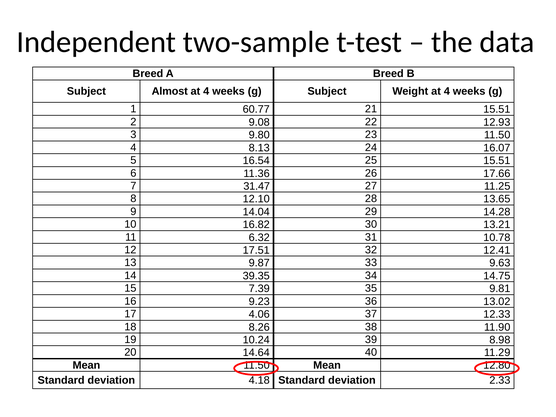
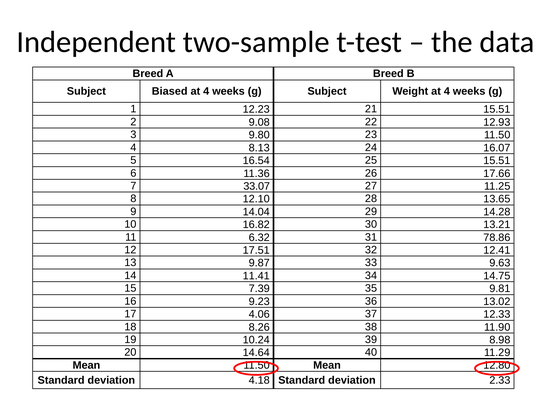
Almost: Almost -> Biased
60.77: 60.77 -> 12.23
31.47: 31.47 -> 33.07
10.78: 10.78 -> 78.86
39.35: 39.35 -> 11.41
